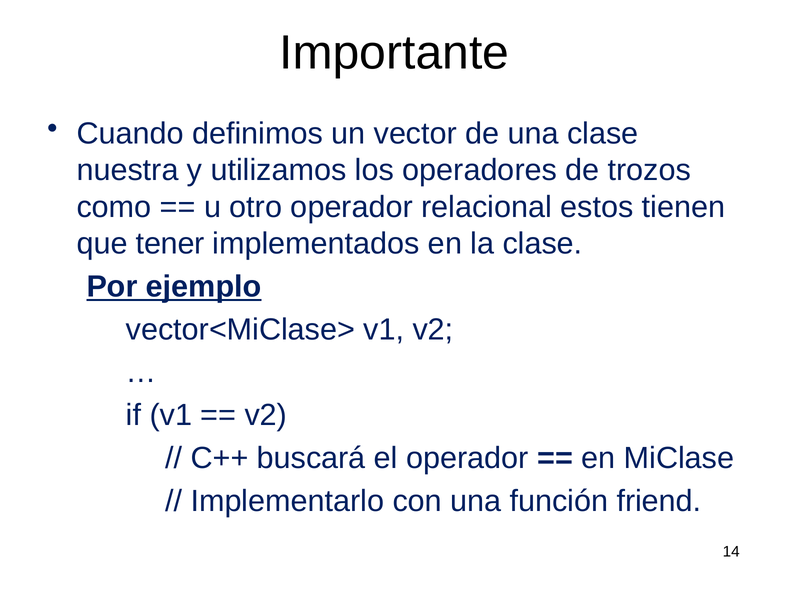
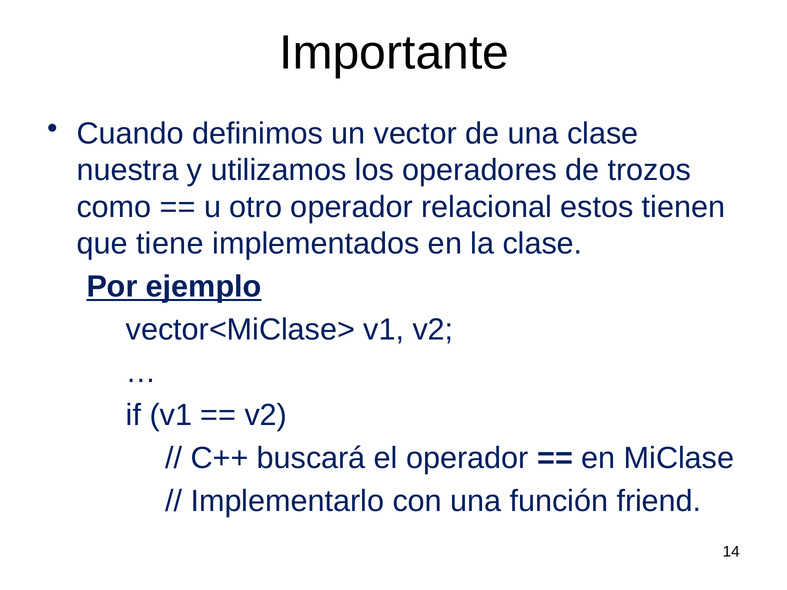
tener: tener -> tiene
